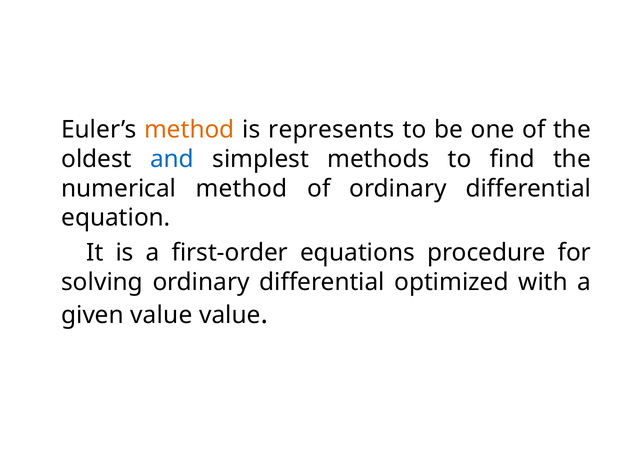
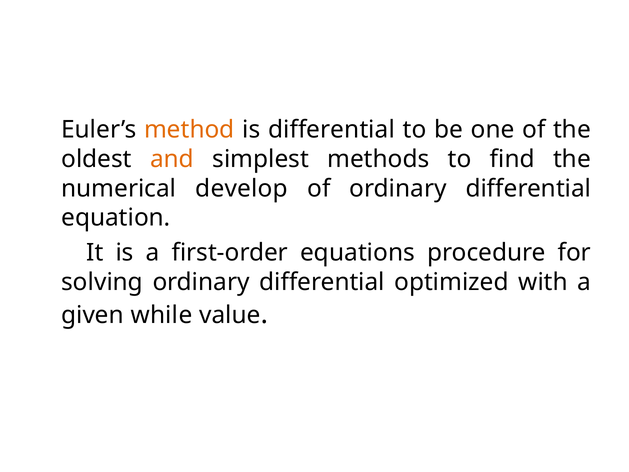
is represents: represents -> differential
and colour: blue -> orange
numerical method: method -> develop
given value: value -> while
